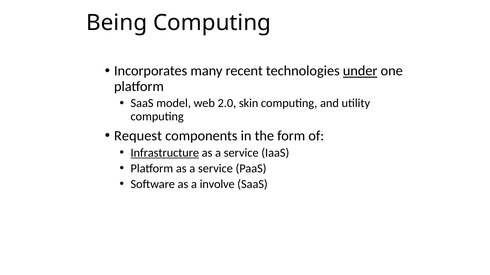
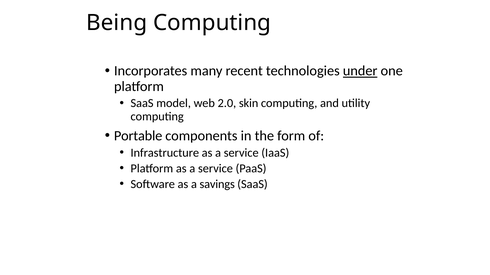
Request: Request -> Portable
Infrastructure underline: present -> none
involve: involve -> savings
